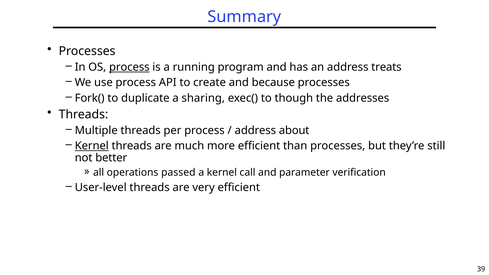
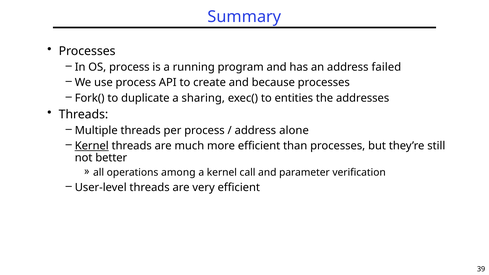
process at (129, 67) underline: present -> none
treats: treats -> failed
though: though -> entities
about: about -> alone
passed: passed -> among
